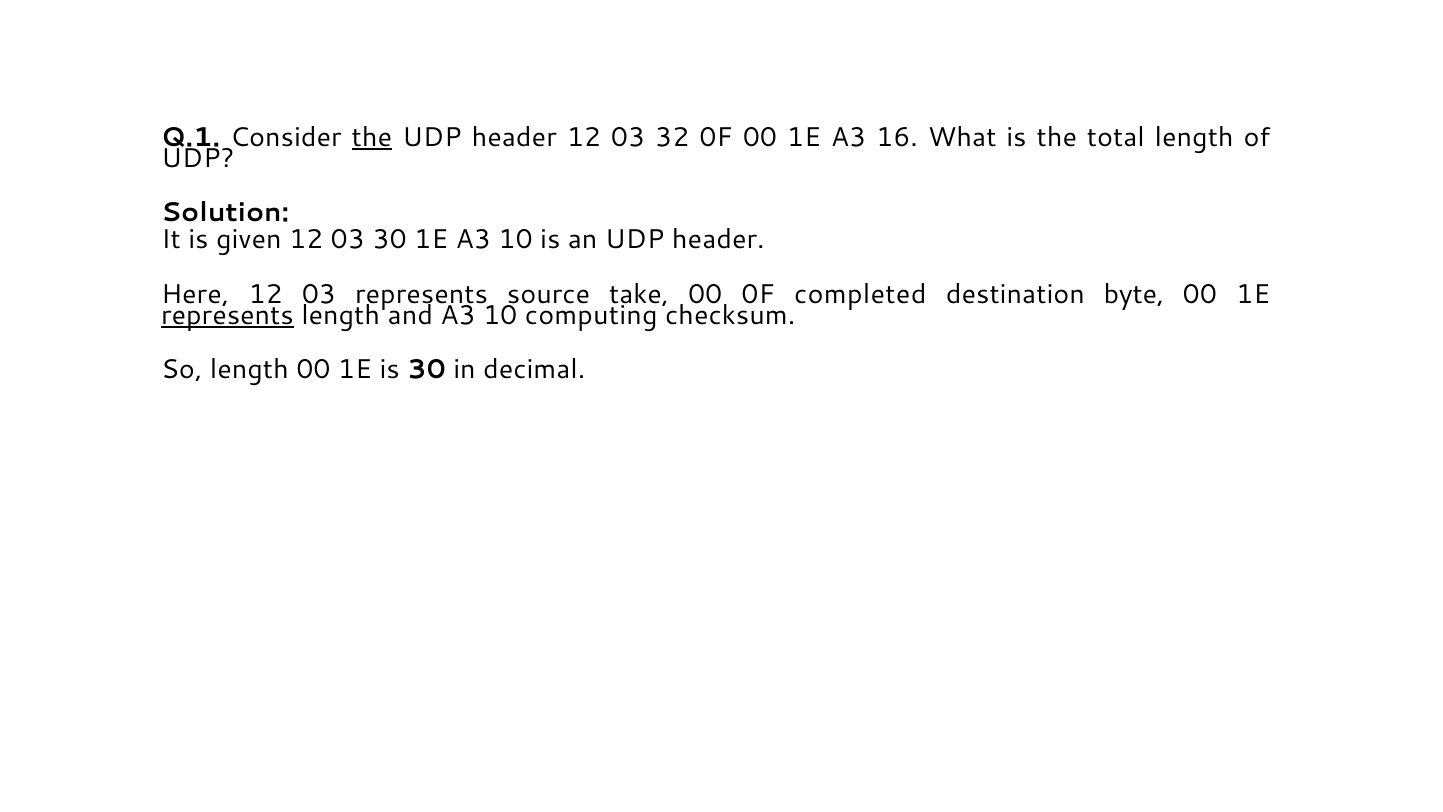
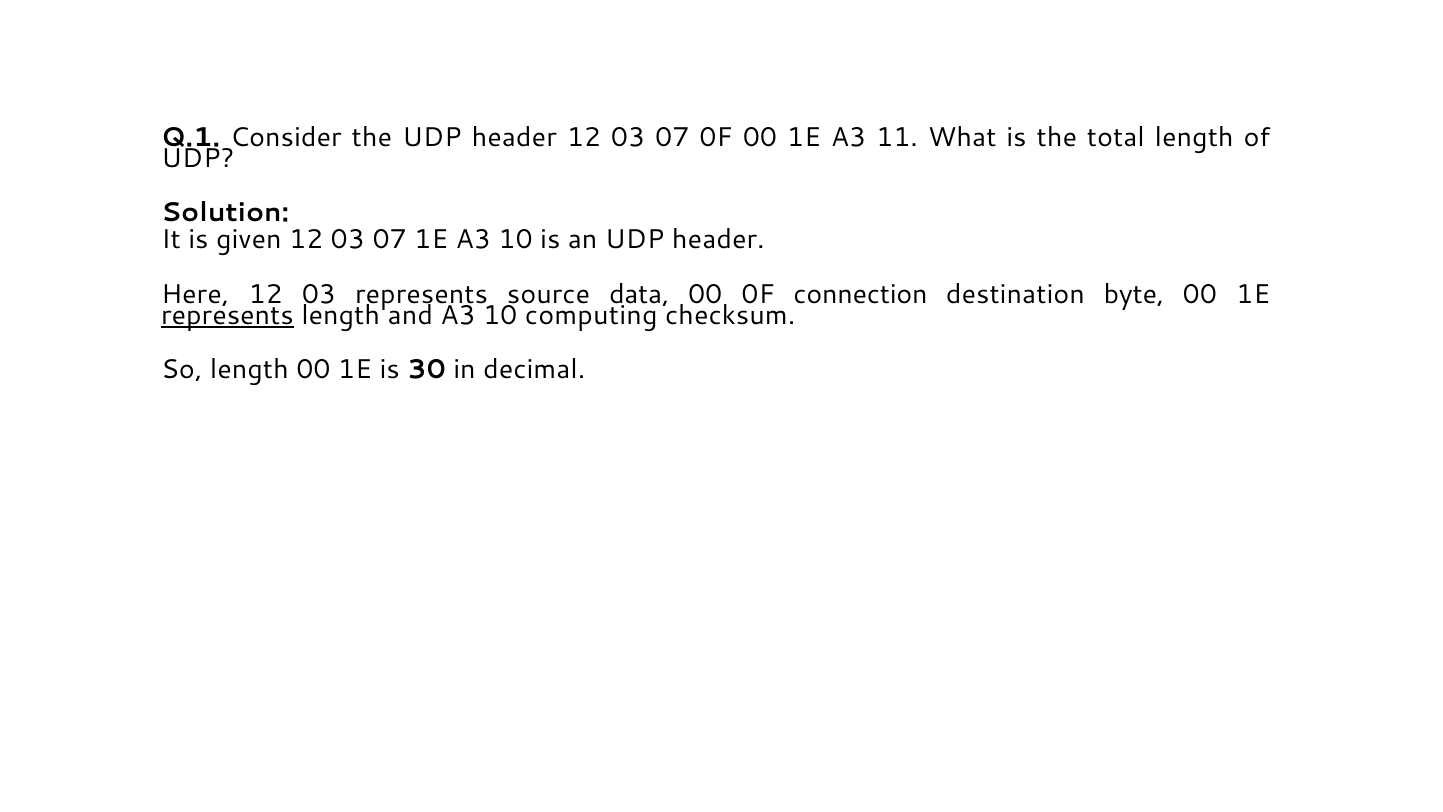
the at (372, 137) underline: present -> none
header 12 03 32: 32 -> 07
16: 16 -> 11
given 12 03 30: 30 -> 07
take: take -> data
completed: completed -> connection
